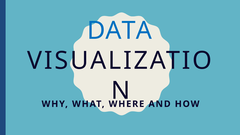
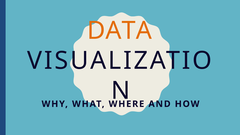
DATA colour: blue -> orange
